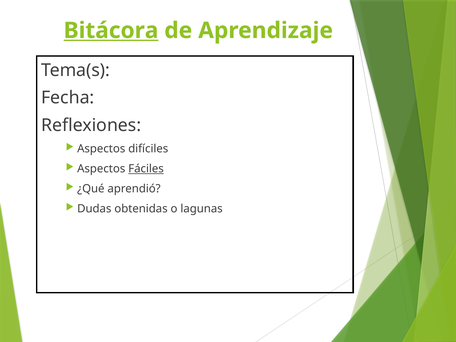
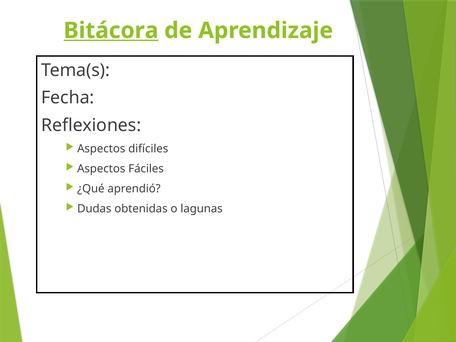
Fáciles underline: present -> none
